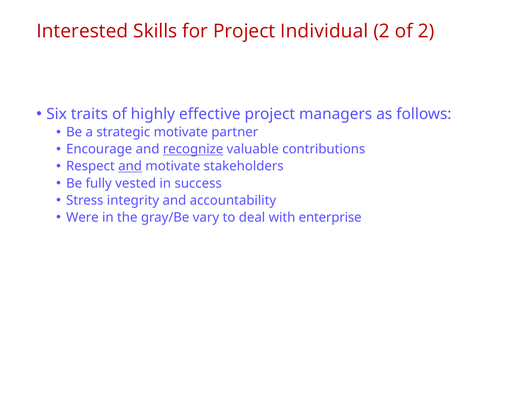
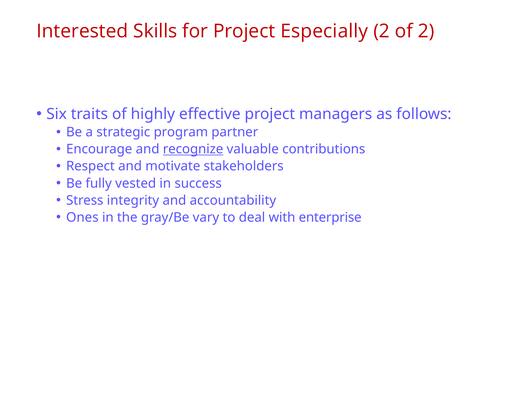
Individual: Individual -> Especially
strategic motivate: motivate -> program
and at (130, 166) underline: present -> none
Were: Were -> Ones
